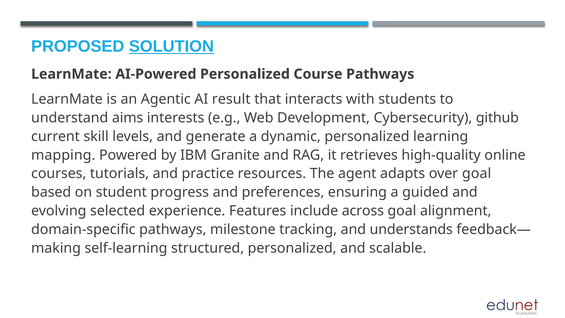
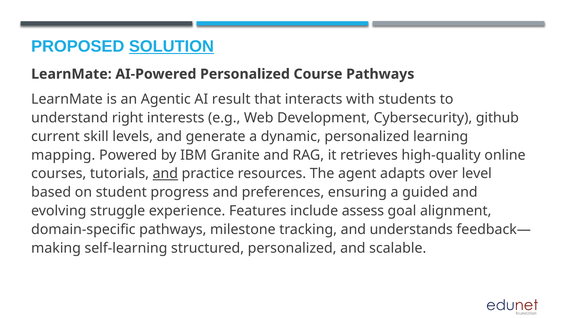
aims: aims -> right
and at (165, 174) underline: none -> present
over goal: goal -> level
selected: selected -> struggle
across: across -> assess
